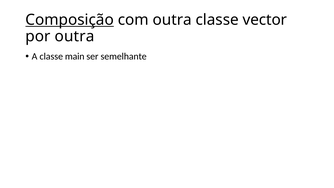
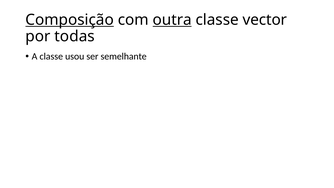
outra at (172, 20) underline: none -> present
por outra: outra -> todas
main: main -> usou
